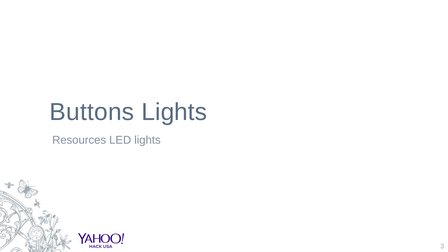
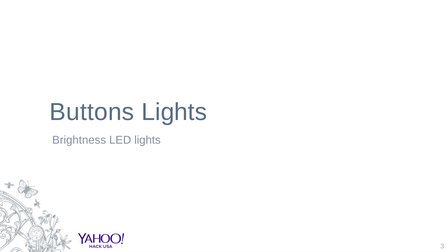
Resources: Resources -> Brightness
